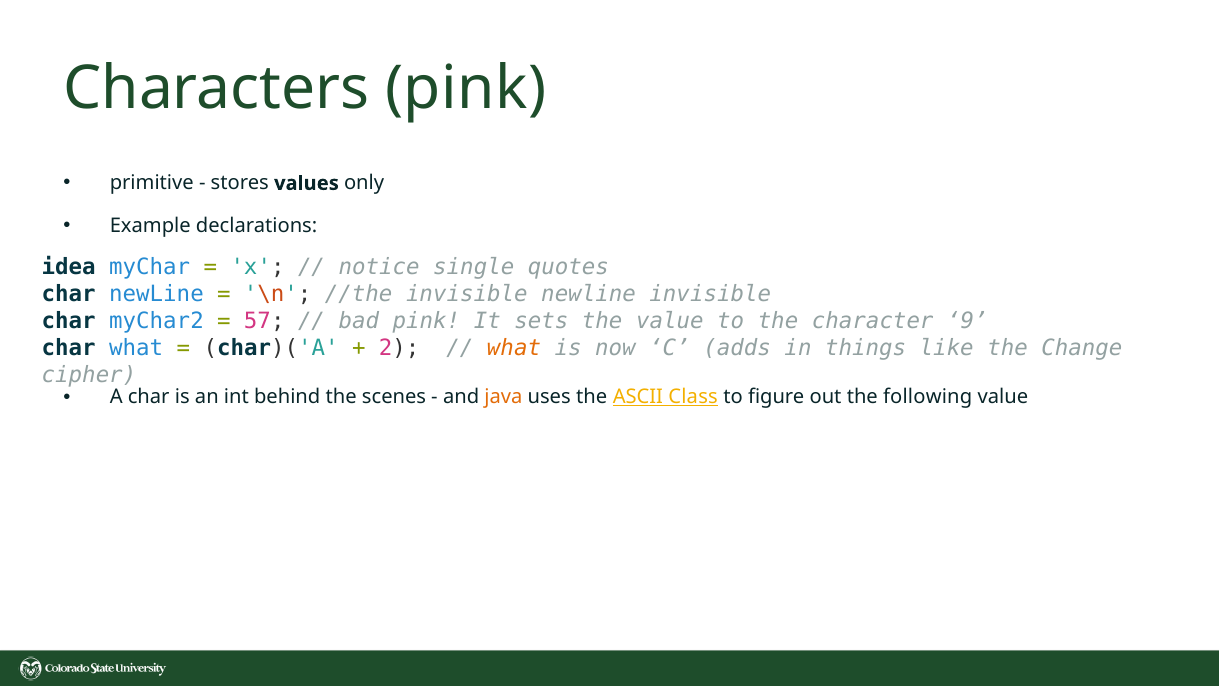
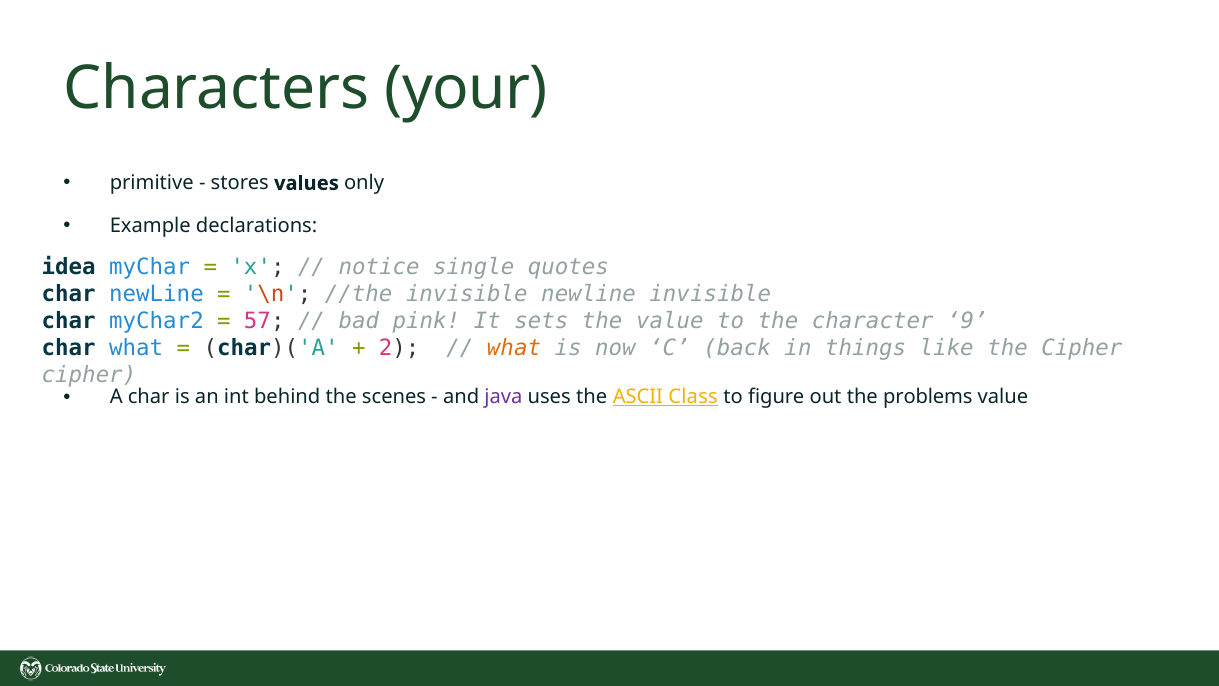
Characters pink: pink -> your
adds: adds -> back
the Change: Change -> Cipher
java colour: orange -> purple
following: following -> problems
